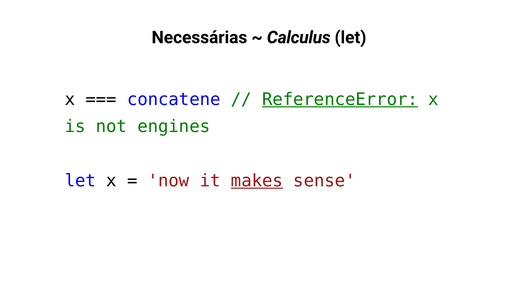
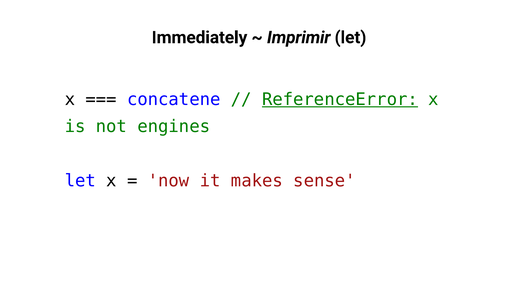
Necessárias: Necessárias -> Immediately
Calculus: Calculus -> Imprimir
makes underline: present -> none
